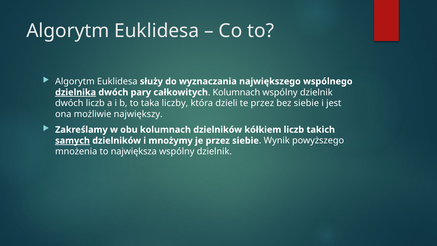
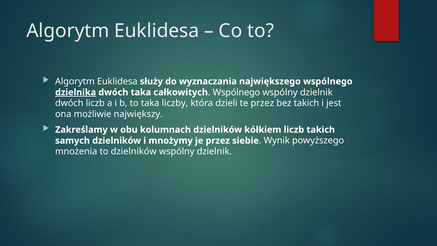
dwóch pary: pary -> taka
Kolumnach at (236, 92): Kolumnach -> Wspólnego
bez siebie: siebie -> takich
samych underline: present -> none
to największa: największa -> dzielników
